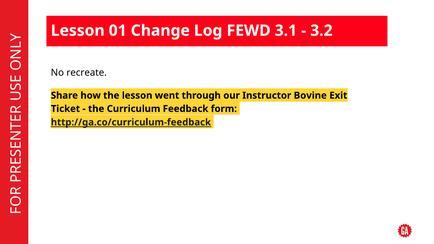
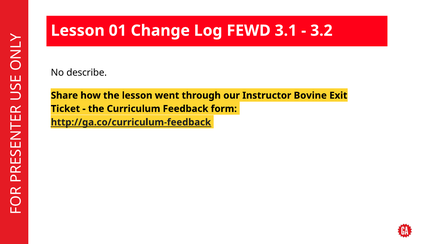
recreate: recreate -> describe
